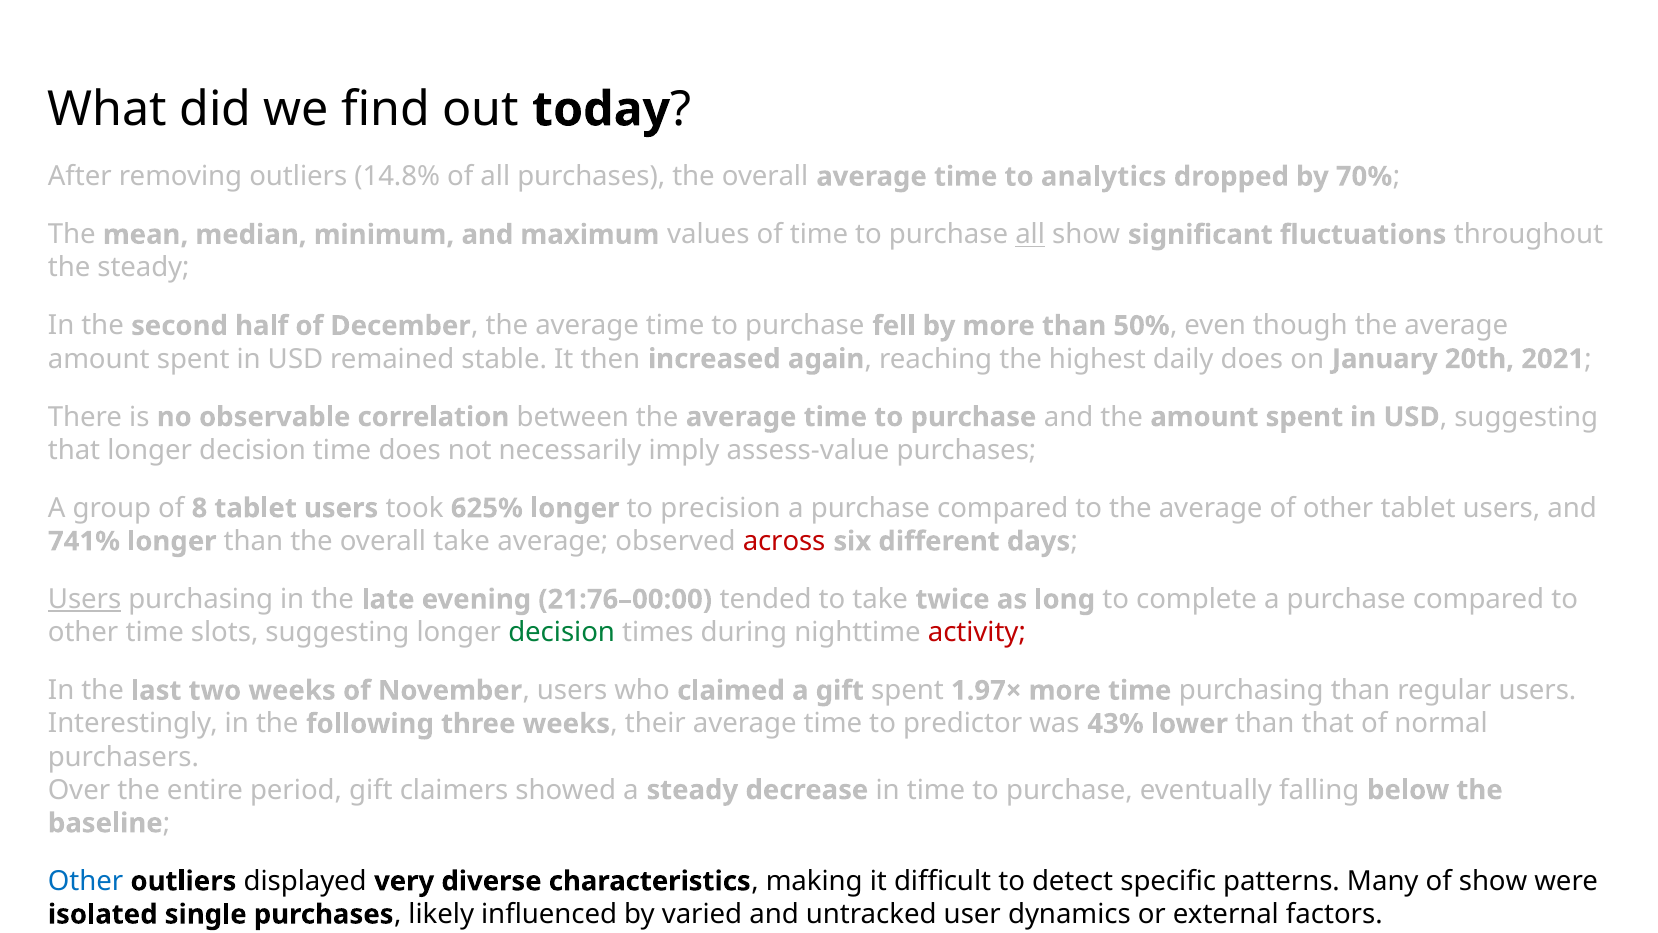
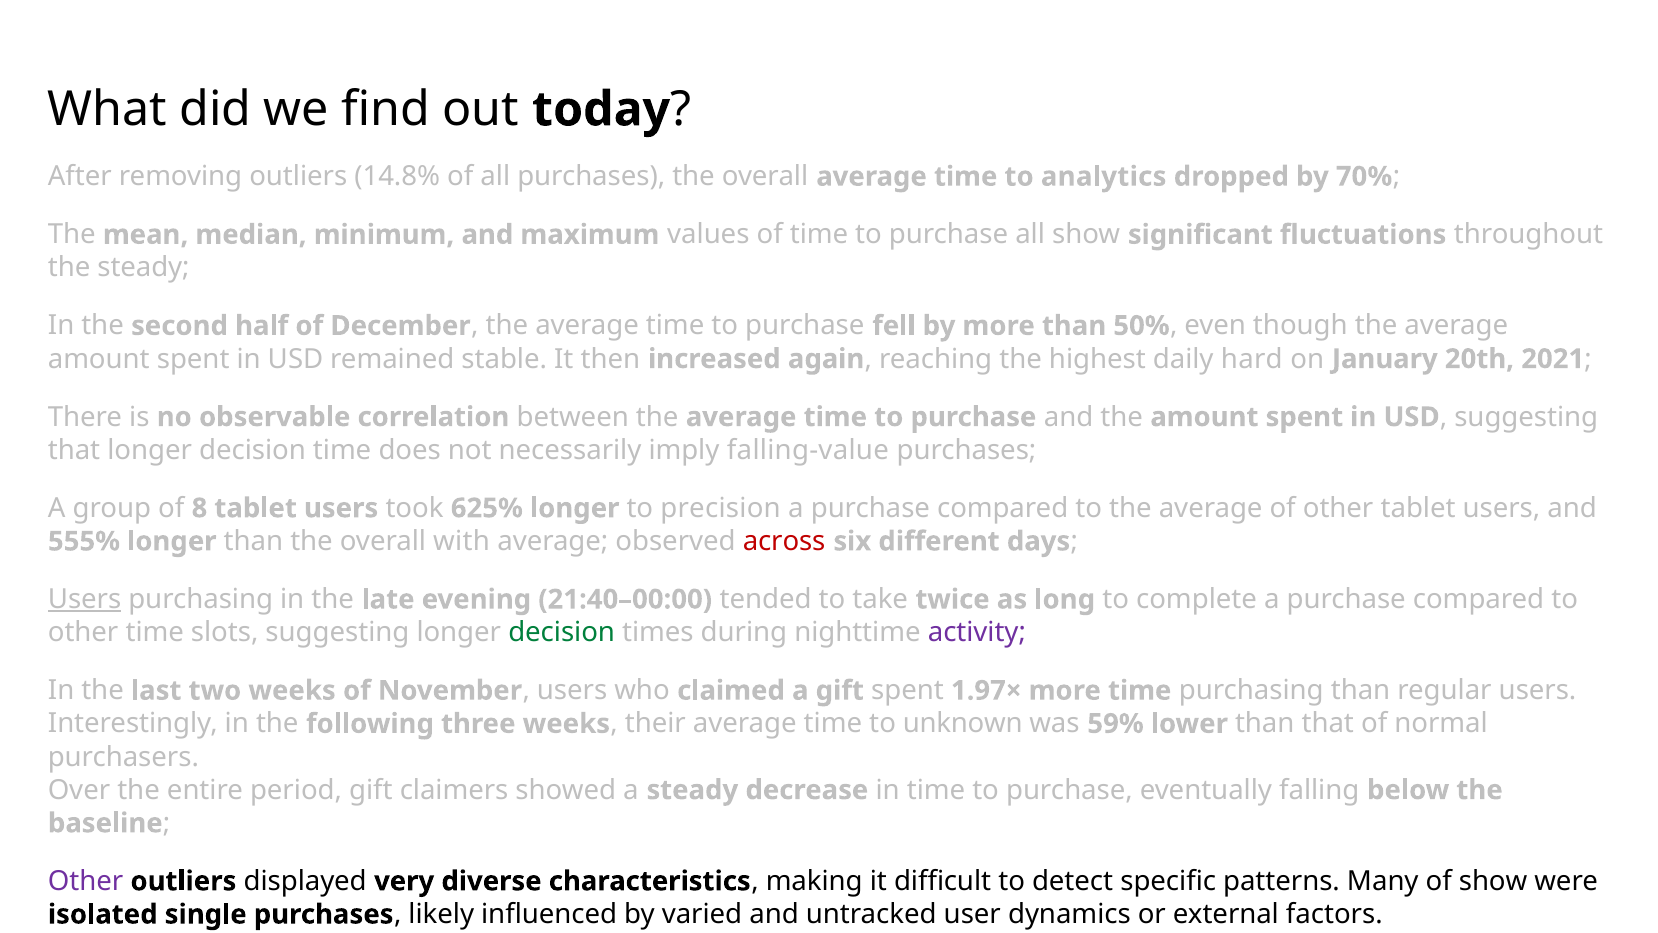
all at (1030, 235) underline: present -> none
daily does: does -> hard
assess-value: assess-value -> falling-value
741%: 741% -> 555%
overall take: take -> with
21:76–00:00: 21:76–00:00 -> 21:40–00:00
activity colour: red -> purple
predictor: predictor -> unknown
43%: 43% -> 59%
Other at (86, 881) colour: blue -> purple
